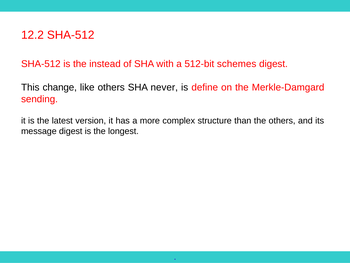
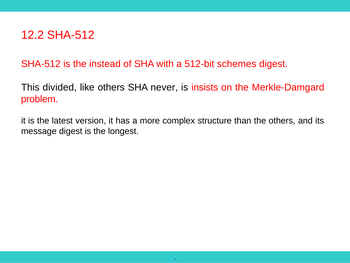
change: change -> divided
define: define -> insists
sending: sending -> problem
